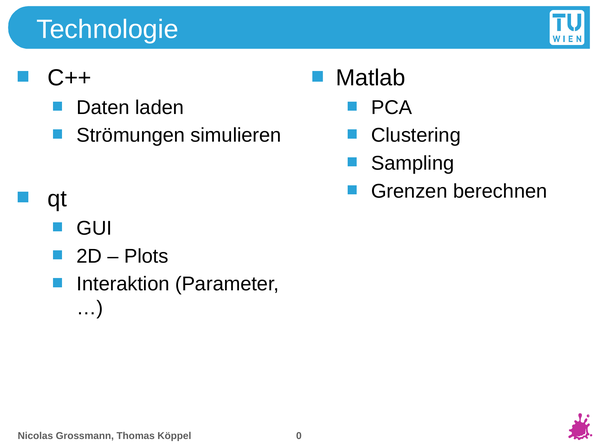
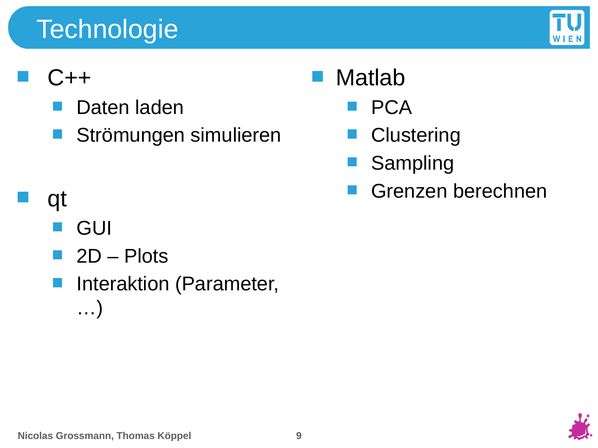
0: 0 -> 9
